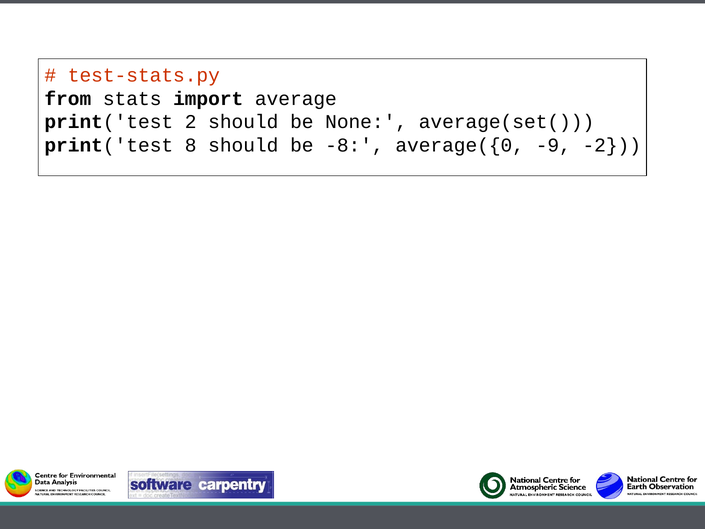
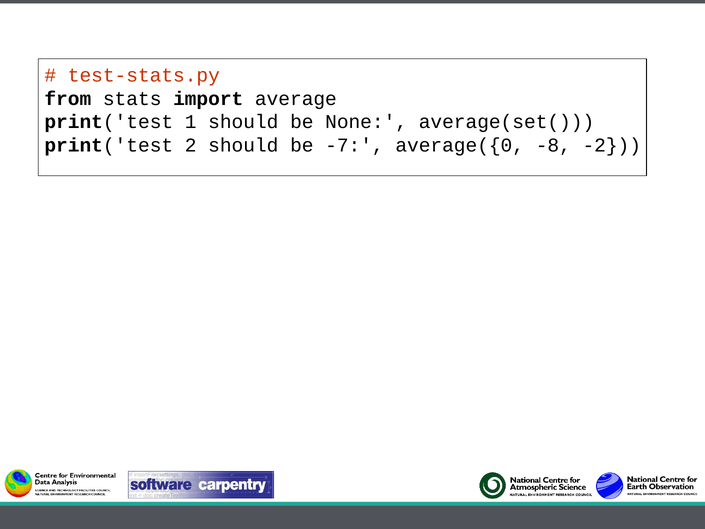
2: 2 -> 1
8: 8 -> 2
-8: -8 -> -7
-9: -9 -> -8
